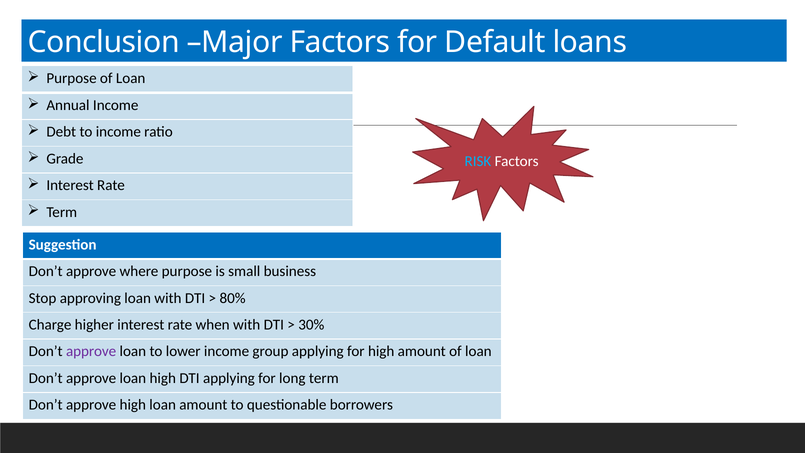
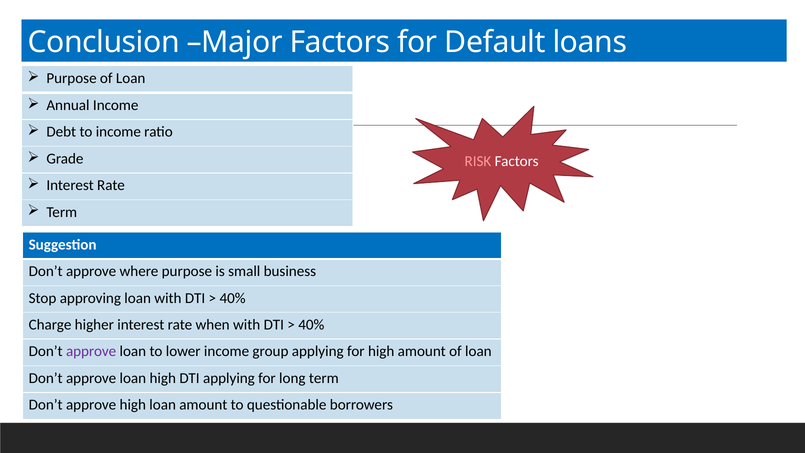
RISK colour: light blue -> pink
80% at (233, 298): 80% -> 40%
30% at (311, 325): 30% -> 40%
